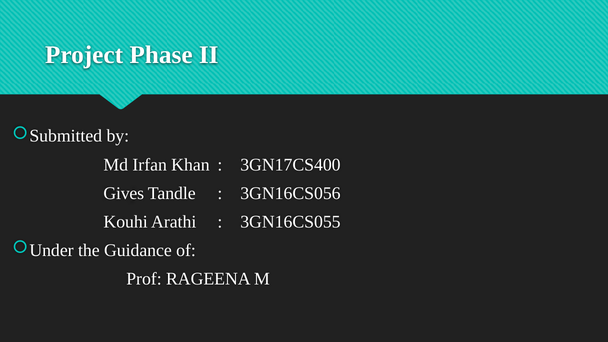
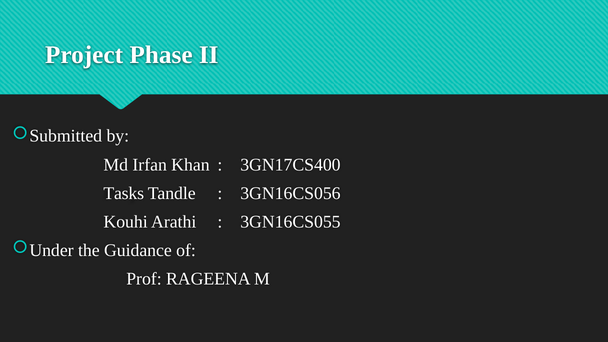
Gives: Gives -> Tasks
